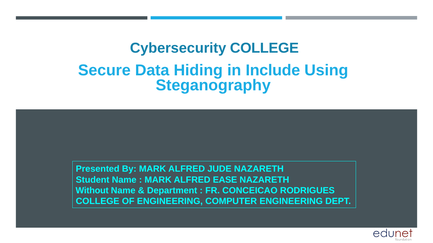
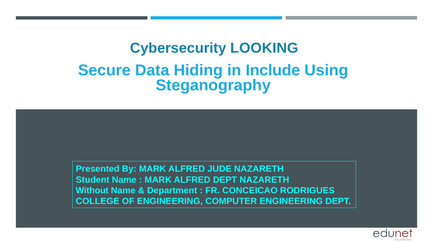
Cybersecurity COLLEGE: COLLEGE -> LOOKING
ALFRED EASE: EASE -> DEPT
